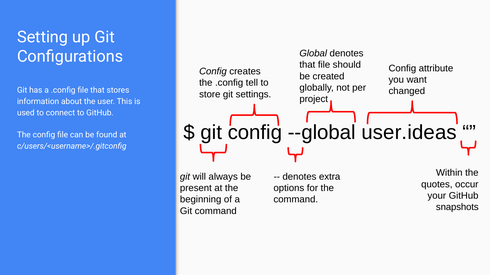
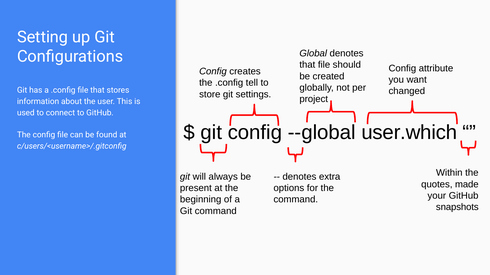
user.ideas: user.ideas -> user.which
occur: occur -> made
